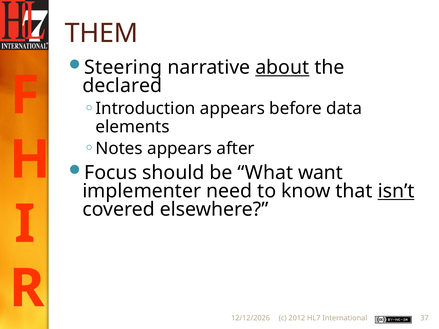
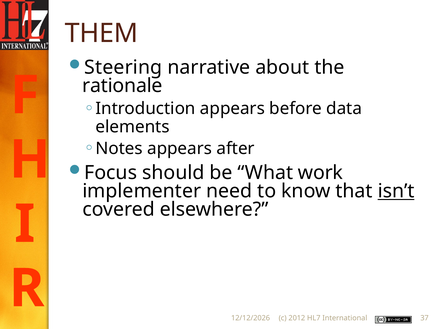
about underline: present -> none
declared: declared -> rationale
want: want -> work
